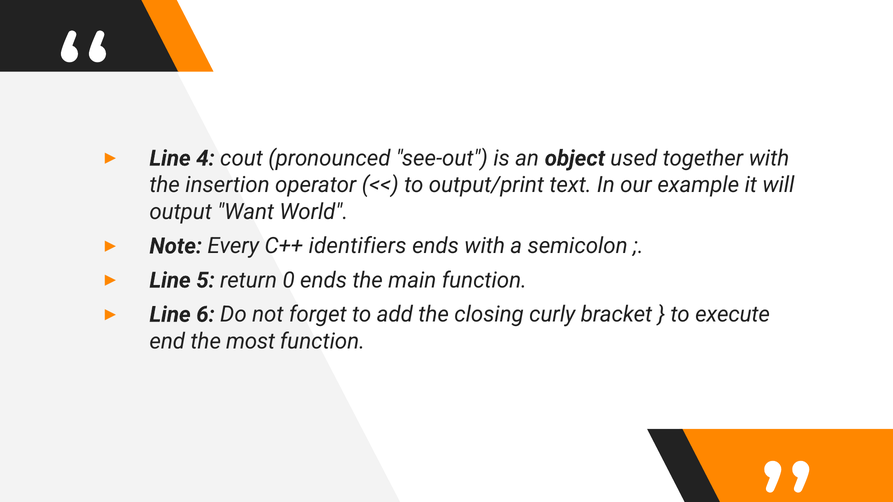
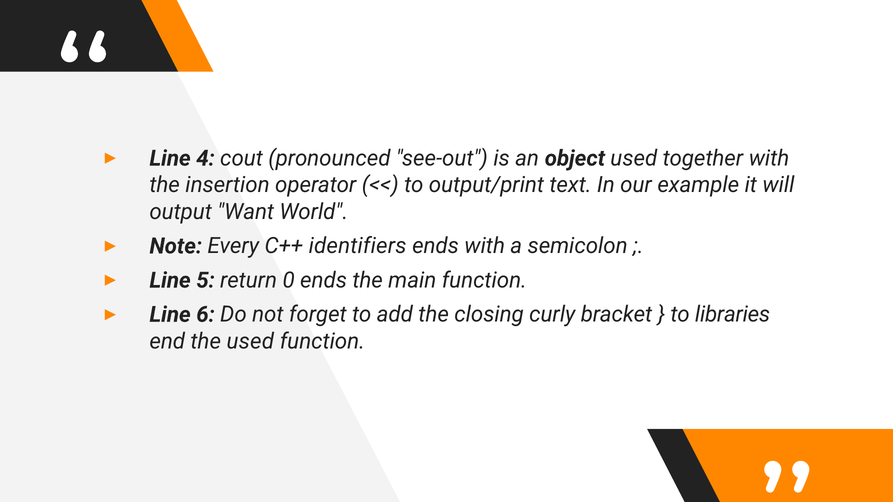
execute: execute -> libraries
the most: most -> used
